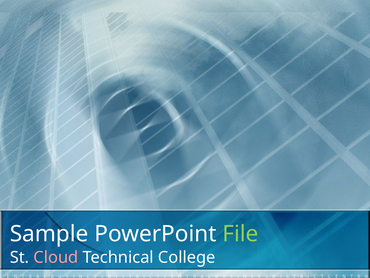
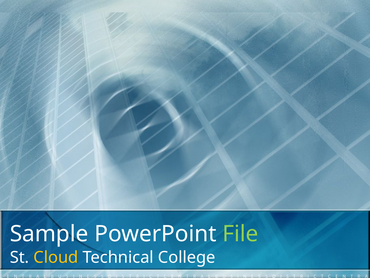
Cloud colour: pink -> yellow
